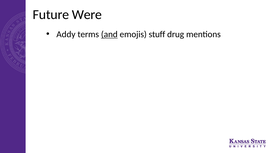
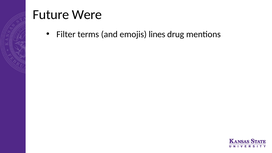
Addy: Addy -> Filter
and underline: present -> none
stuff: stuff -> lines
